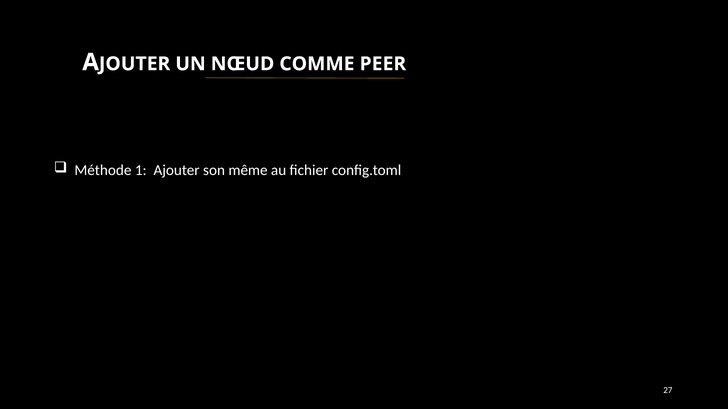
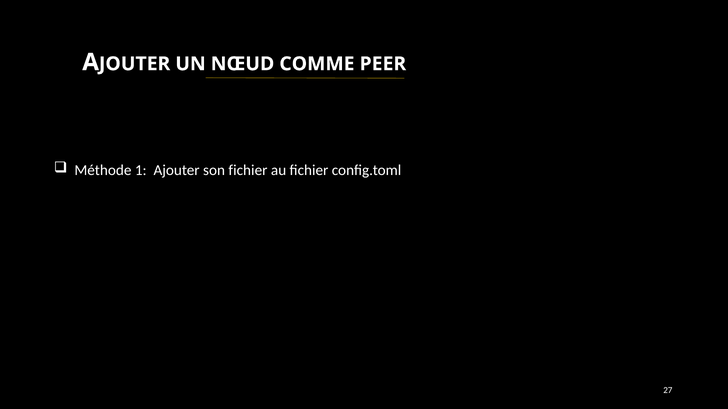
son même: même -> fichier
